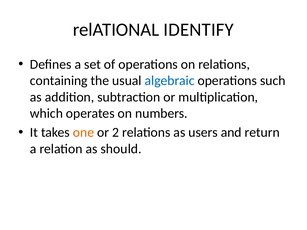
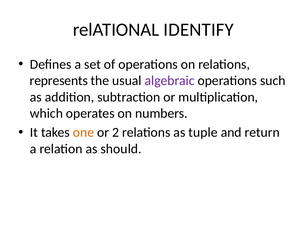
containing: containing -> represents
algebraic colour: blue -> purple
users: users -> tuple
